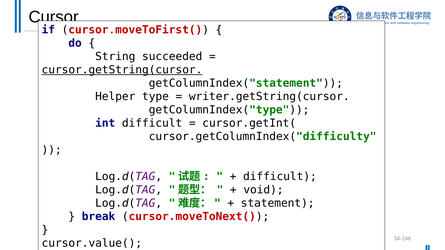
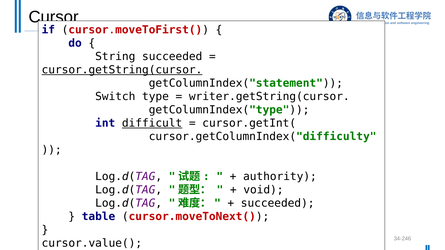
Helper: Helper -> Switch
difficult at (152, 123) underline: none -> present
difficult at (280, 177): difficult -> authority
statement at (278, 203): statement -> succeeded
break: break -> table
